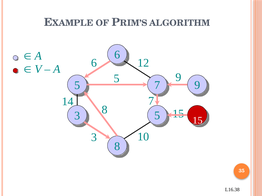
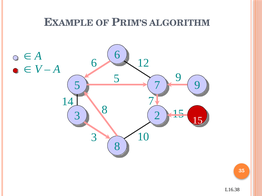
5 at (157, 116): 5 -> 2
